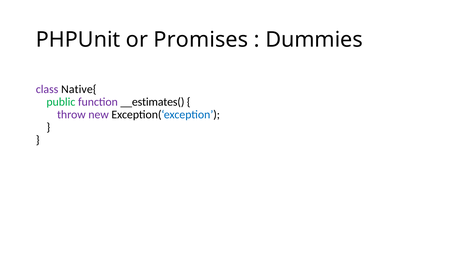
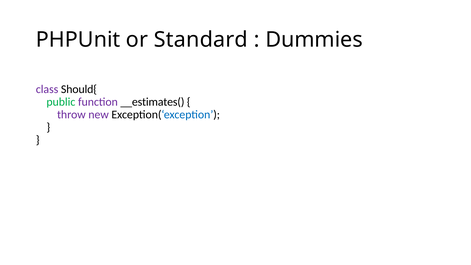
Promises: Promises -> Standard
Native{: Native{ -> Should{
